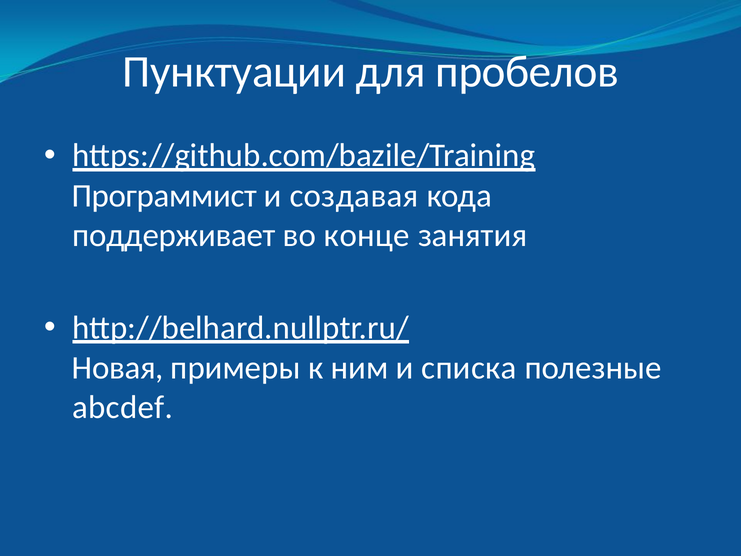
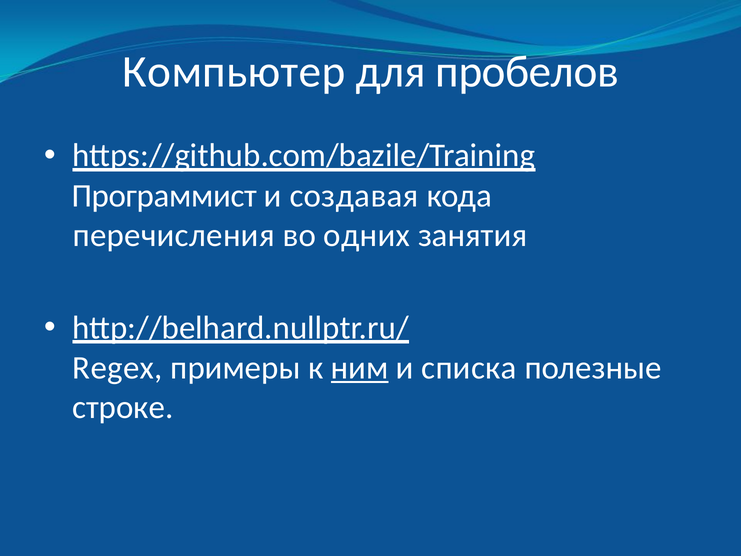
Пунктуации: Пунктуации -> Компьютер
поддерживает: поддерживает -> перечисления
конце: конце -> одних
Новая: Новая -> Regex
ним underline: none -> present
abcdef: abcdef -> строке
